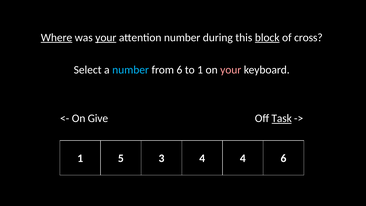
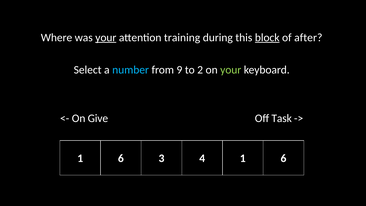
Where underline: present -> none
attention number: number -> training
cross: cross -> after
from 6: 6 -> 9
to 1: 1 -> 2
your at (231, 70) colour: pink -> light green
Task underline: present -> none
5 at (121, 158): 5 -> 6
4 4: 4 -> 1
